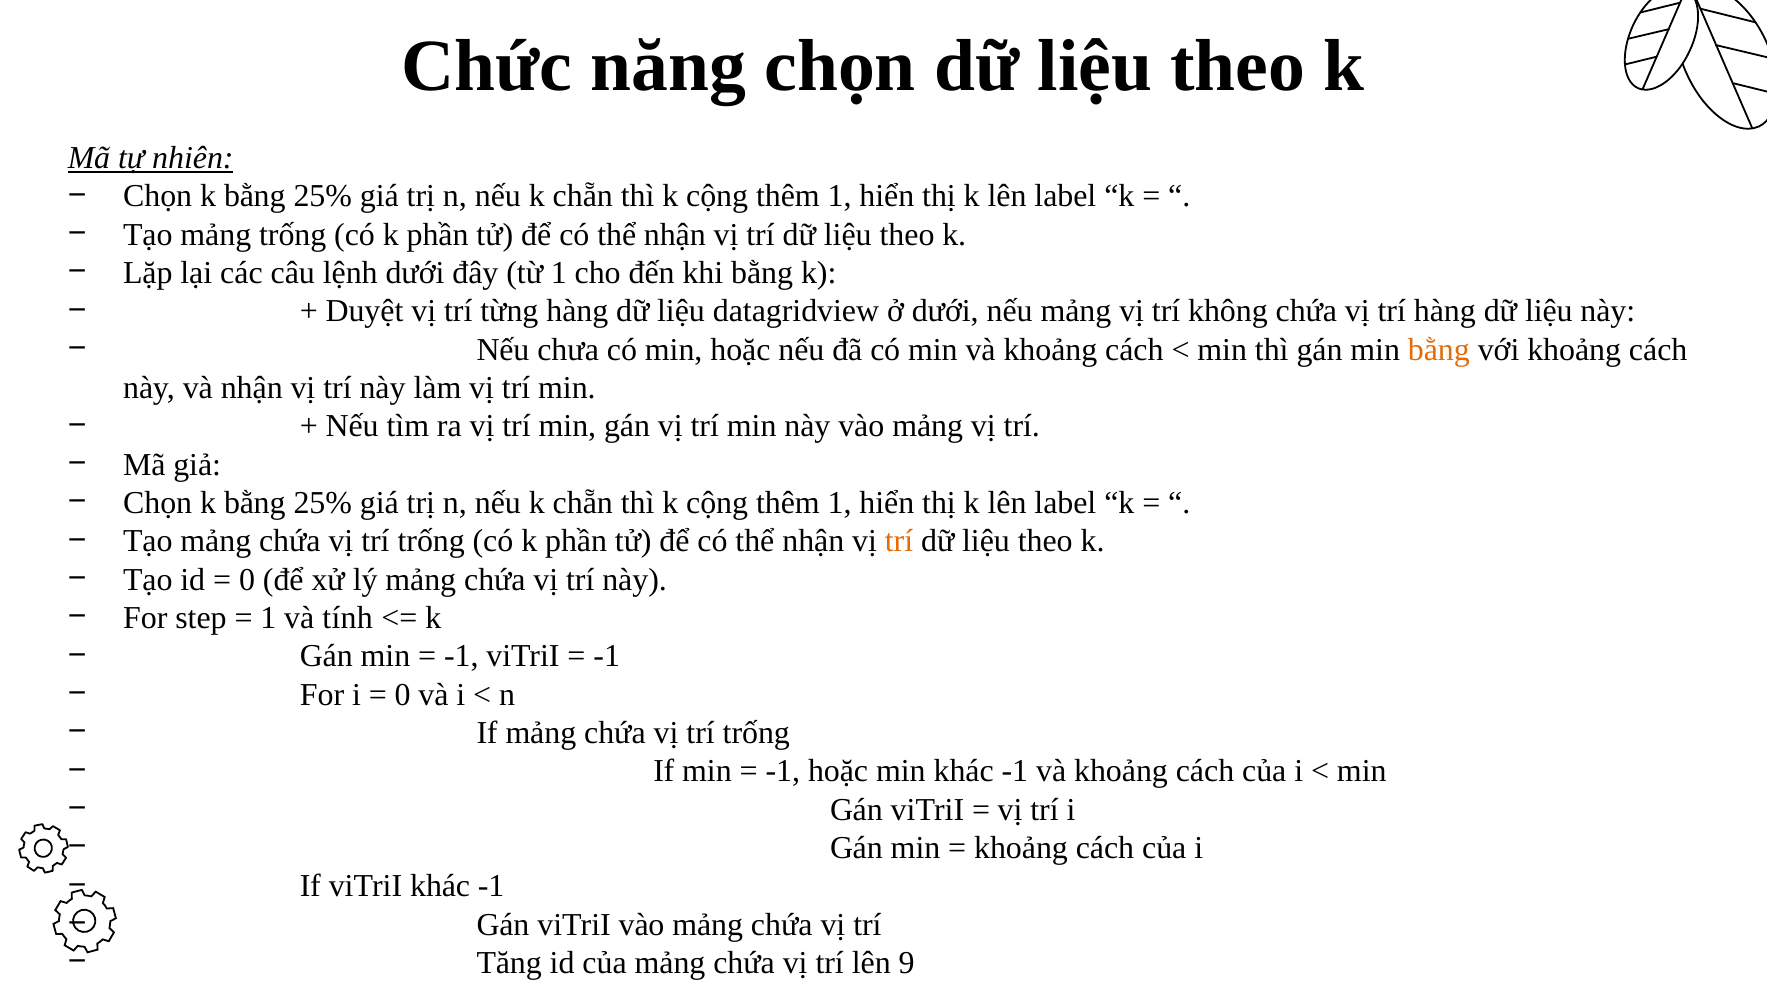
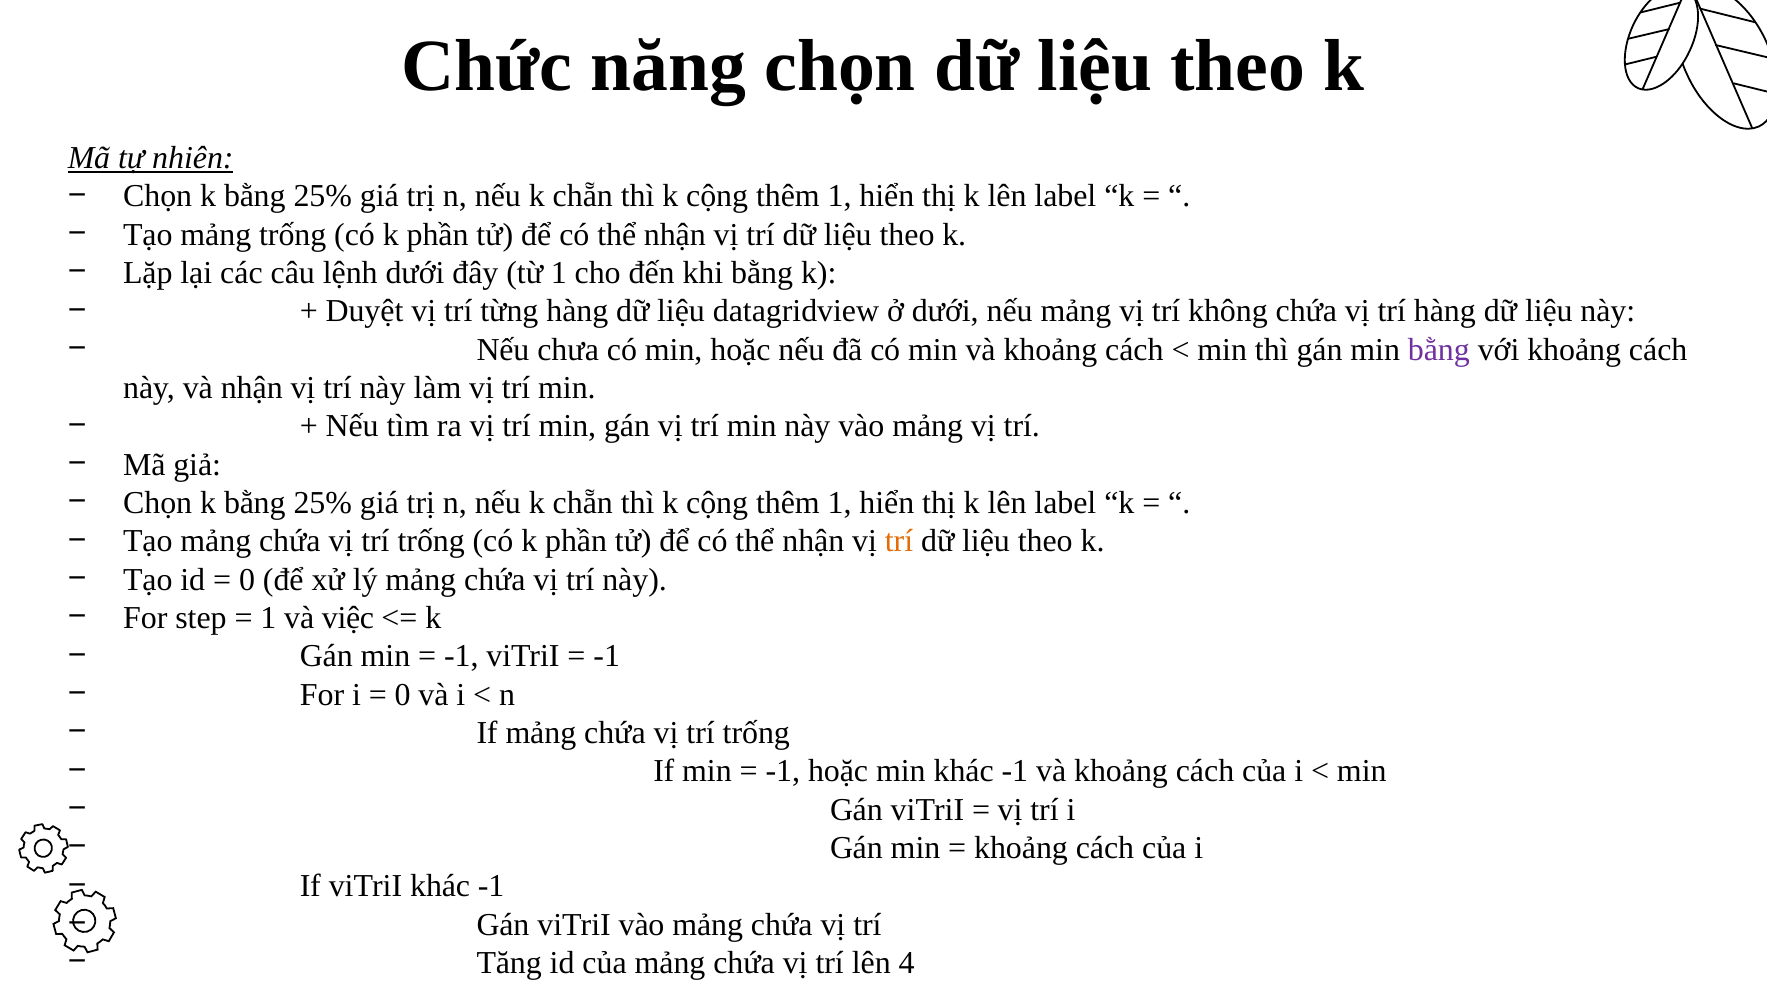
bằng at (1439, 350) colour: orange -> purple
tính: tính -> việc
9: 9 -> 4
